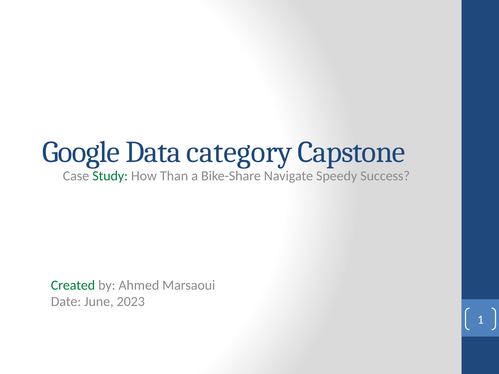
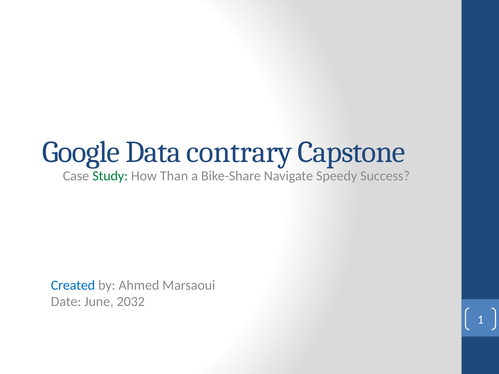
category: category -> contrary
Created colour: green -> blue
2023: 2023 -> 2032
